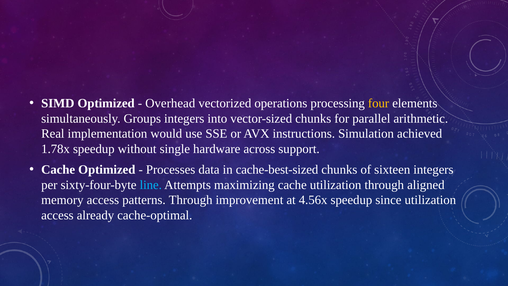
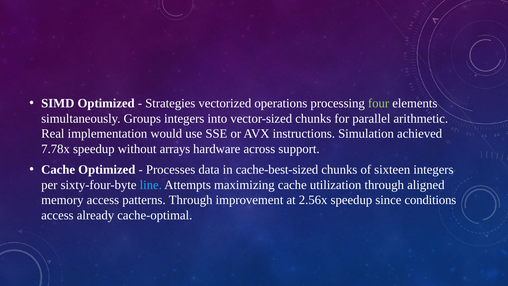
Overhead: Overhead -> Strategies
four colour: yellow -> light green
1.78x: 1.78x -> 7.78x
single: single -> arrays
4.56x: 4.56x -> 2.56x
since utilization: utilization -> conditions
